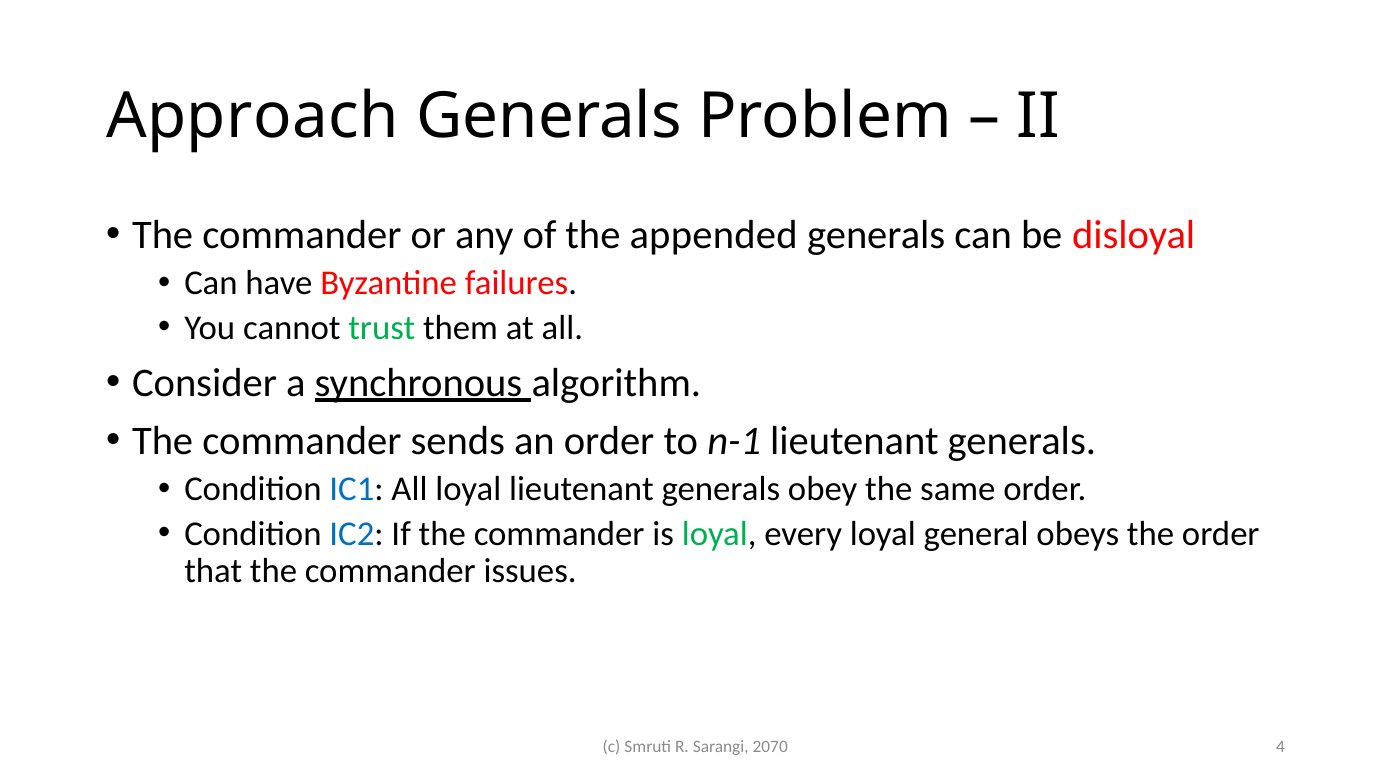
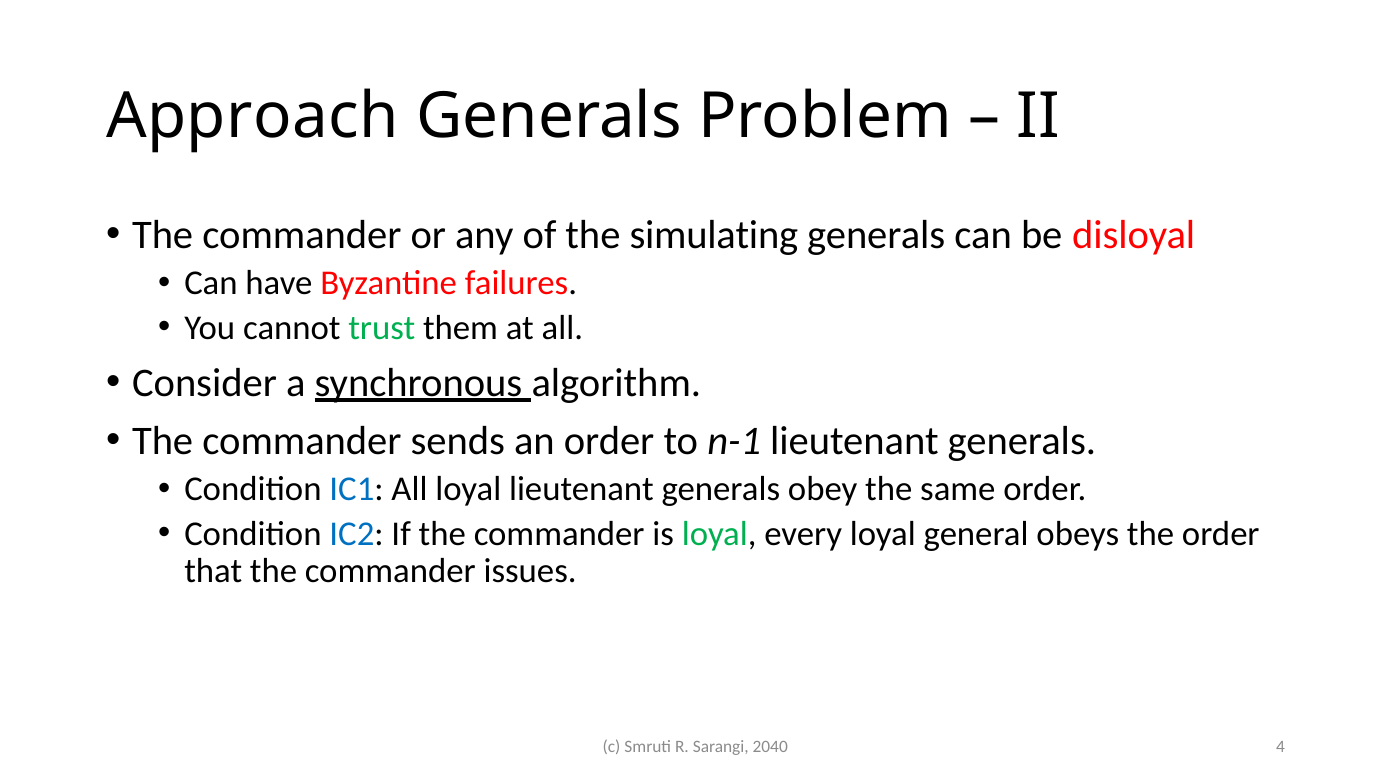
appended: appended -> simulating
2070: 2070 -> 2040
